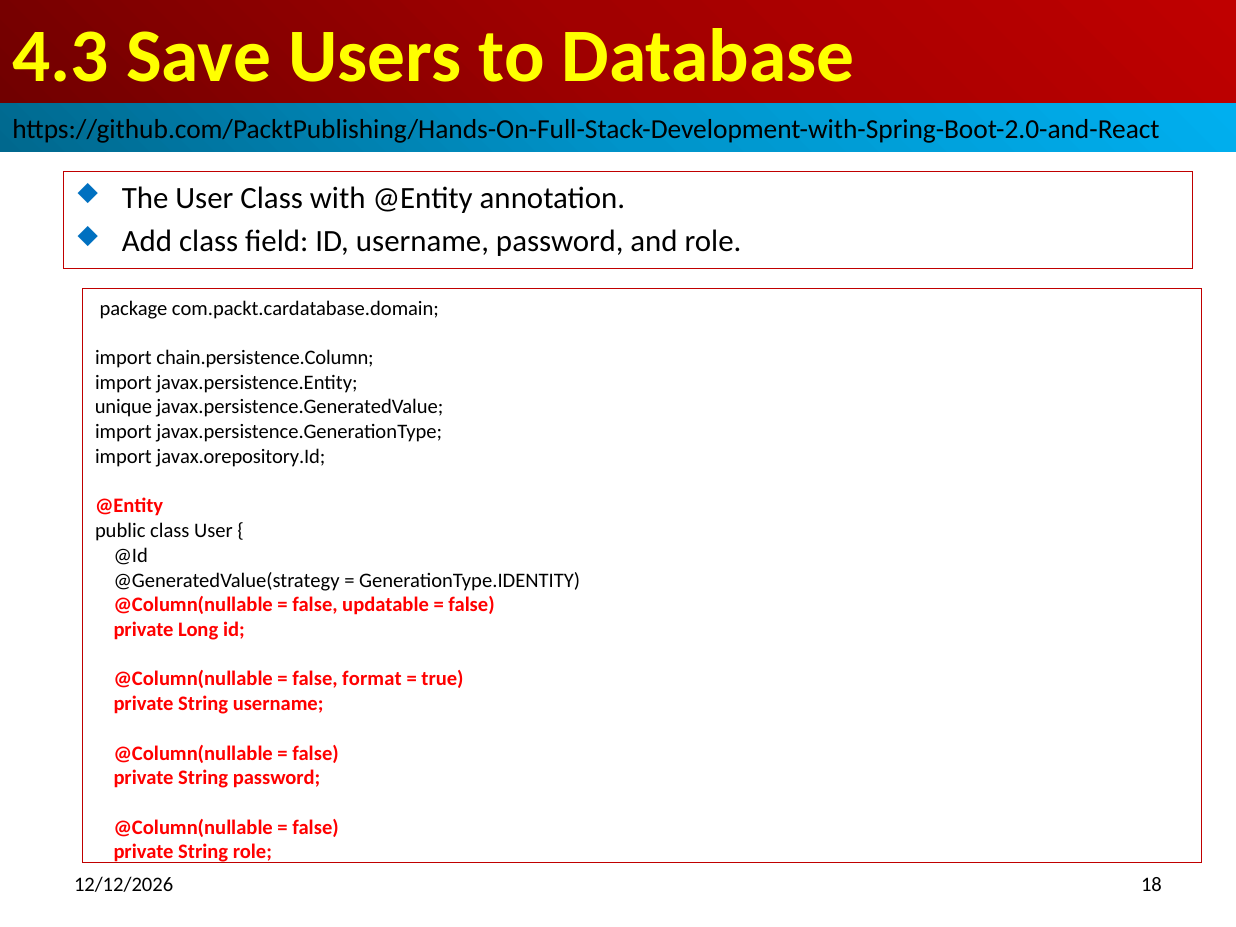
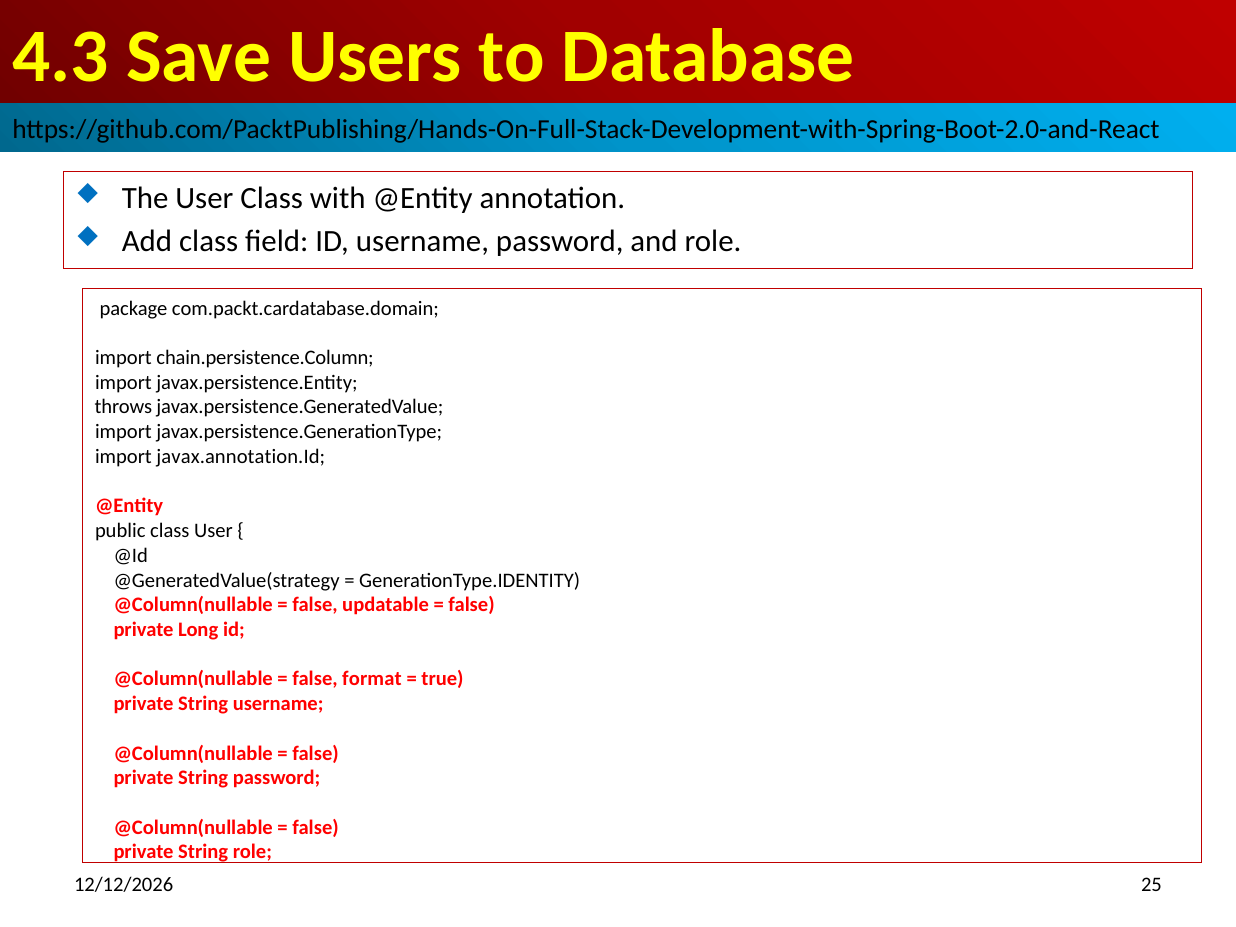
unique: unique -> throws
javax.orepository.Id: javax.orepository.Id -> javax.annotation.Id
18: 18 -> 25
